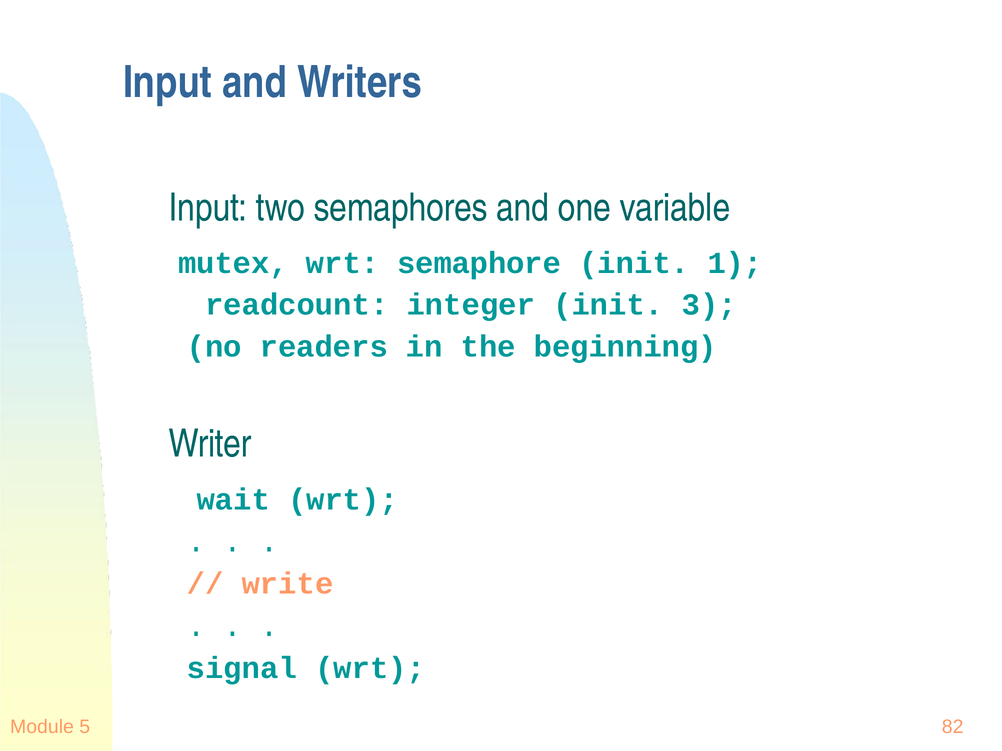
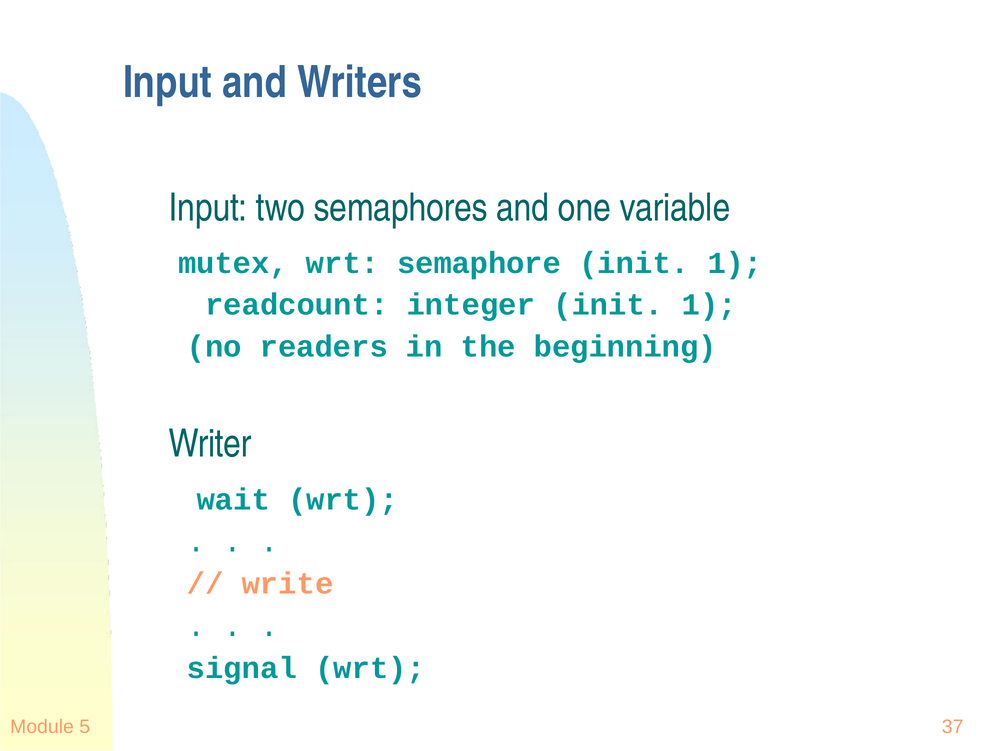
integer init 3: 3 -> 1
82: 82 -> 37
